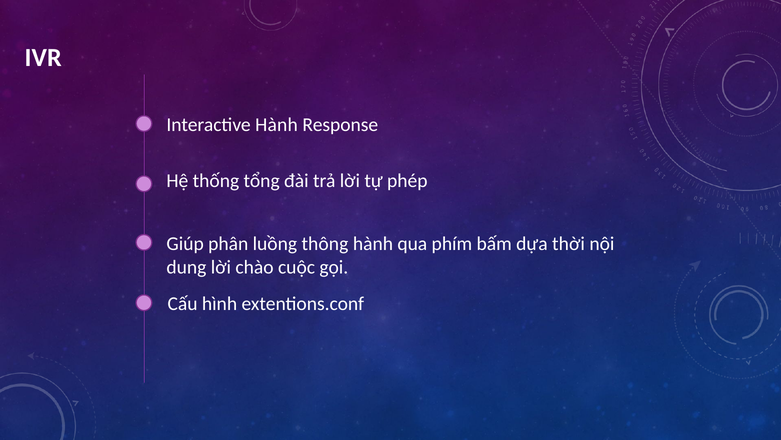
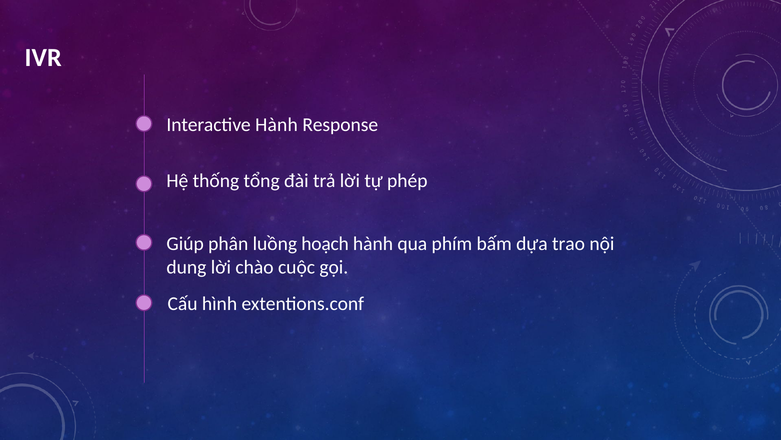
thông: thông -> hoạch
thời: thời -> trao
